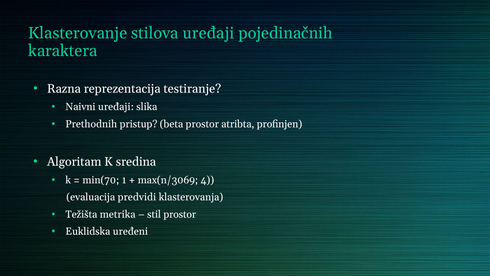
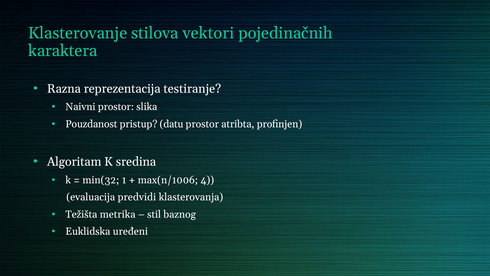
stilova uređaji: uređaji -> vektori
Naivni uređaji: uređaji -> prostor
Prethodnih: Prethodnih -> Pouzdanost
beta: beta -> datu
min(70: min(70 -> min(32
max(n/3069: max(n/3069 -> max(n/1006
stil prostor: prostor -> baznog
